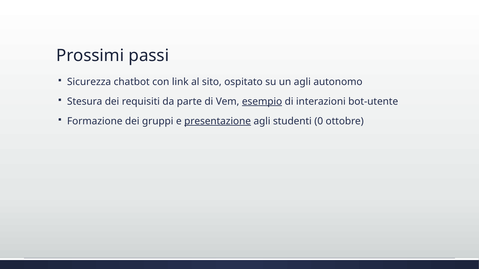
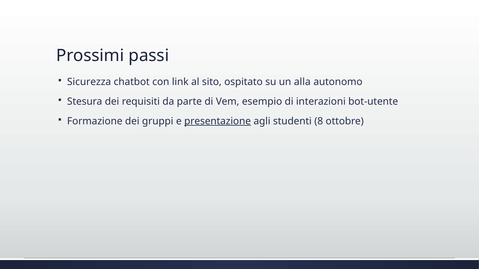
un agli: agli -> alla
esempio underline: present -> none
0: 0 -> 8
